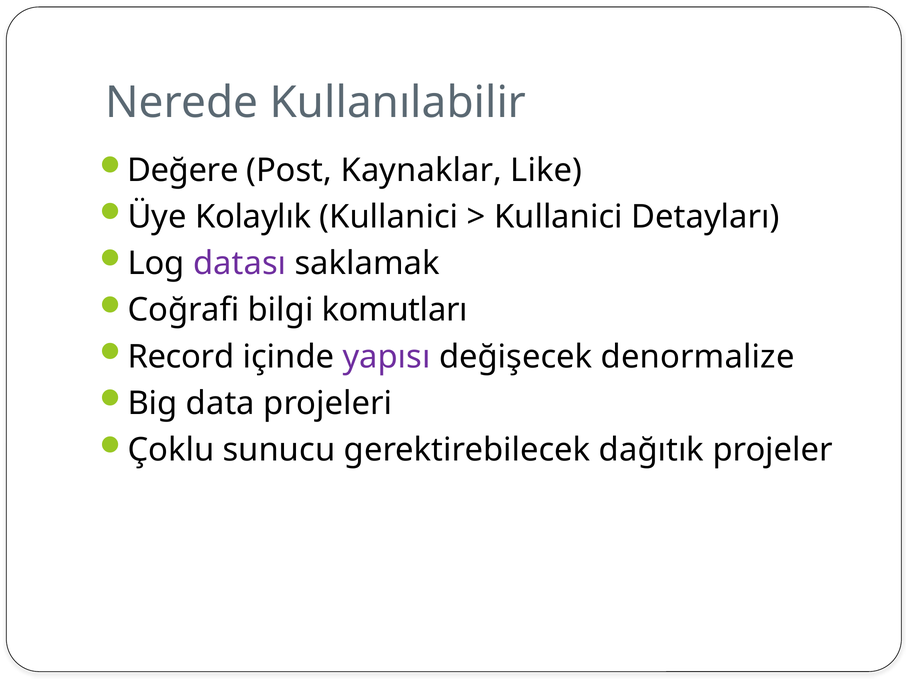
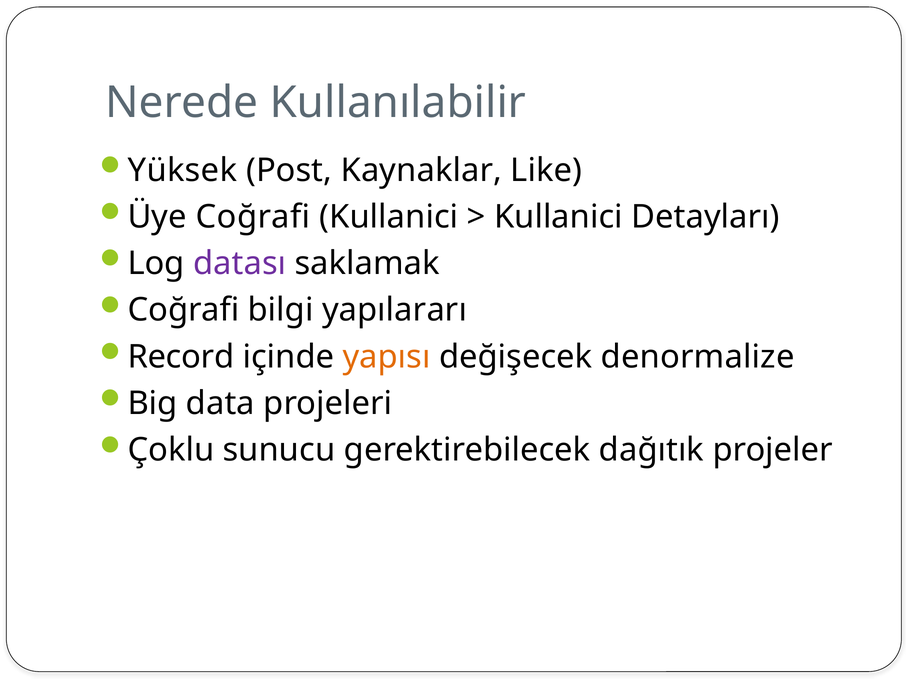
Değere: Değere -> Yüksek
Üye Kolaylık: Kolaylık -> Coğrafi
komutları: komutları -> yapılararı
yapısı colour: purple -> orange
